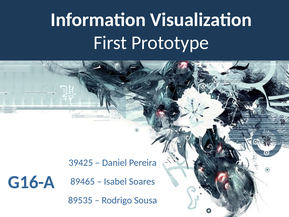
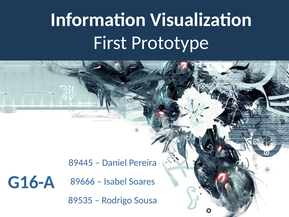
39425: 39425 -> 89445
89465: 89465 -> 89666
